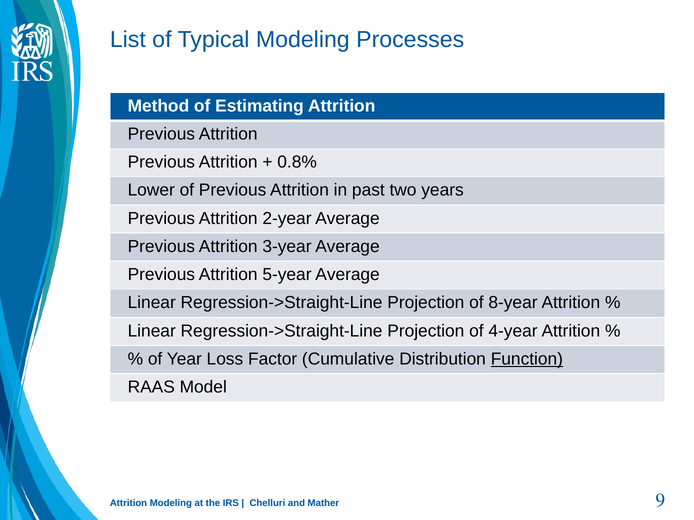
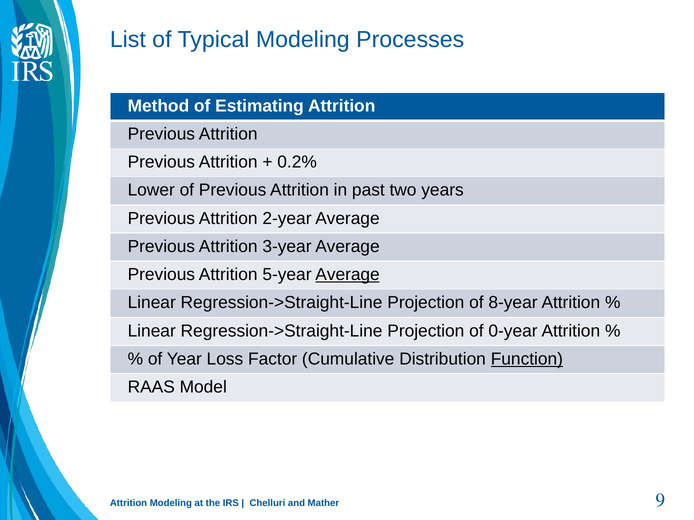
0.8%: 0.8% -> 0.2%
Average at (348, 275) underline: none -> present
4-year: 4-year -> 0-year
